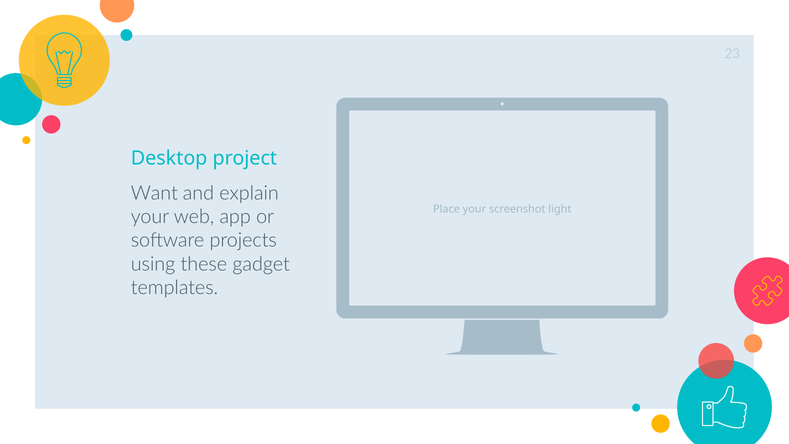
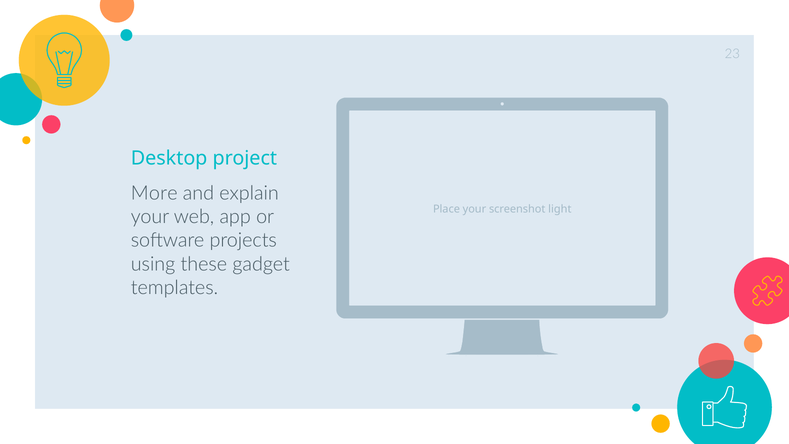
Want: Want -> More
